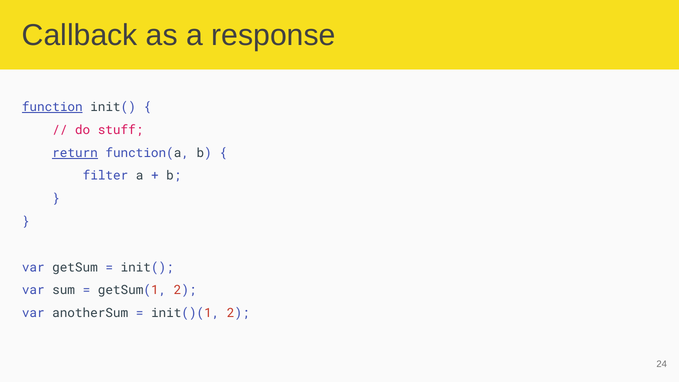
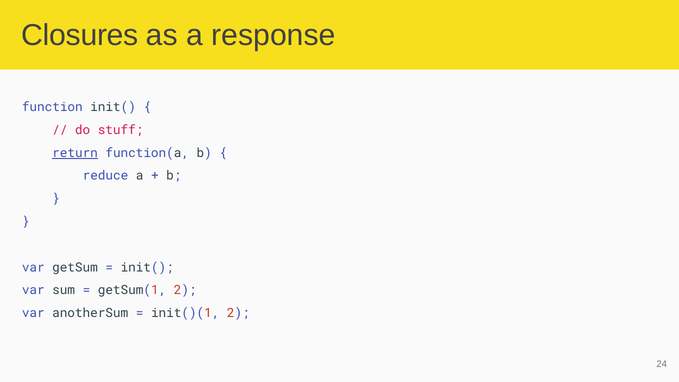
Callback: Callback -> Closures
function underline: present -> none
filter: filter -> reduce
